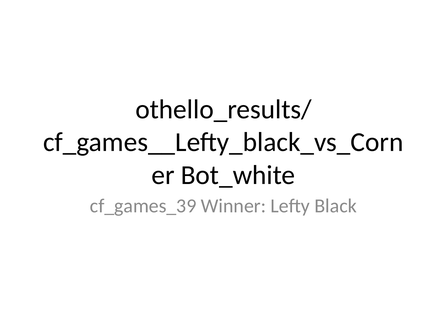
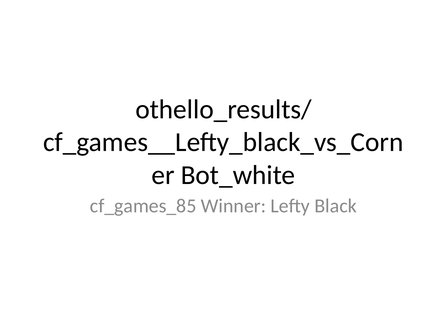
cf_games_39: cf_games_39 -> cf_games_85
